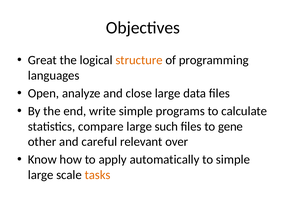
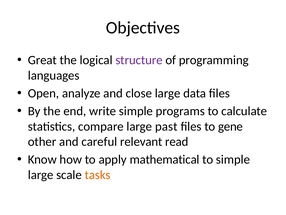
structure colour: orange -> purple
such: such -> past
over: over -> read
automatically: automatically -> mathematical
